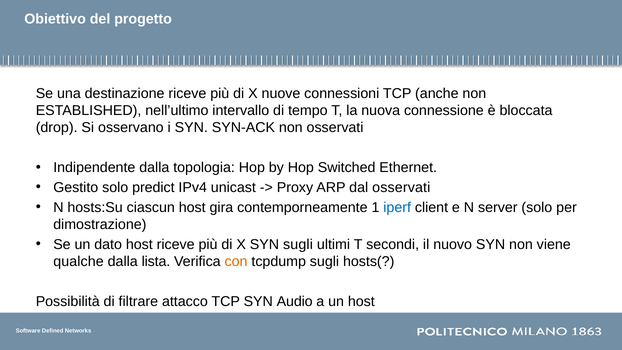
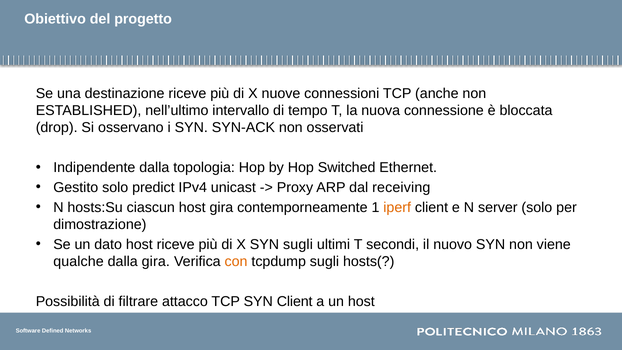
dal osservati: osservati -> receiving
iperf colour: blue -> orange
dalla lista: lista -> gira
SYN Audio: Audio -> Client
